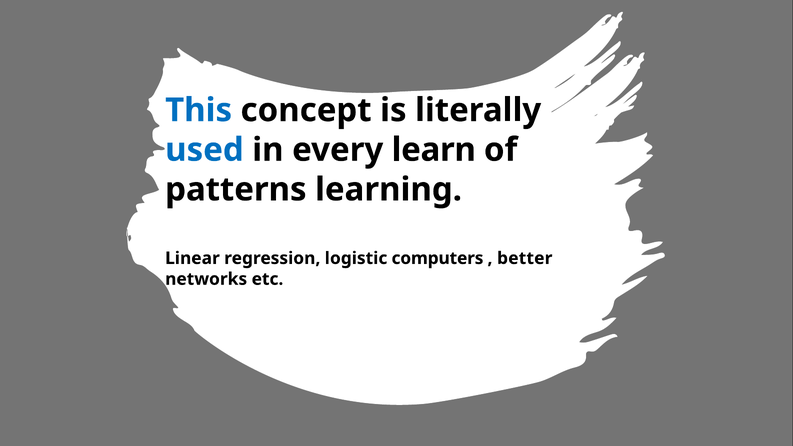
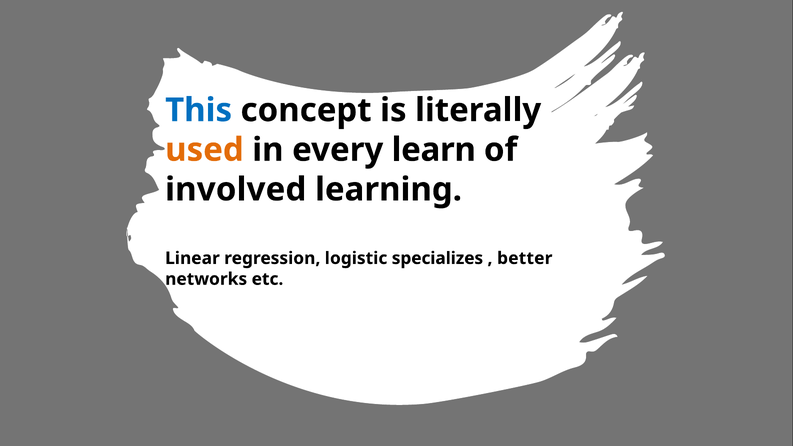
used colour: blue -> orange
patterns: patterns -> involved
computers: computers -> specializes
